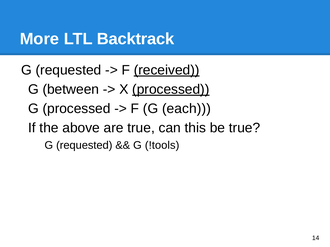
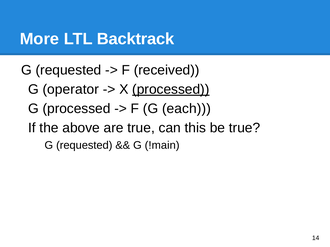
received underline: present -> none
between: between -> operator
!tools: !tools -> !main
